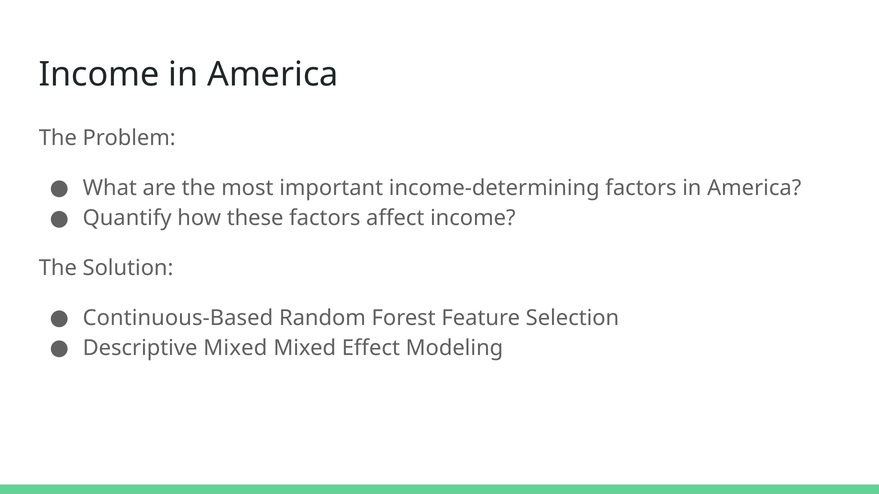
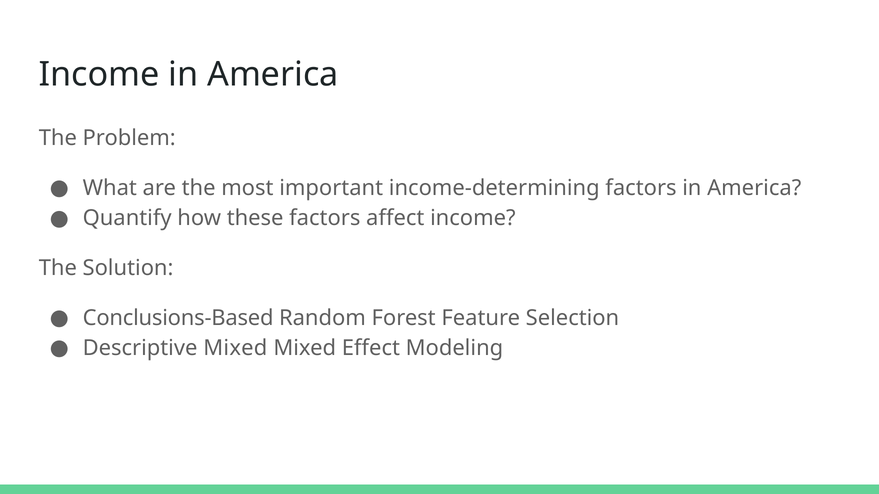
Continuous-Based: Continuous-Based -> Conclusions-Based
